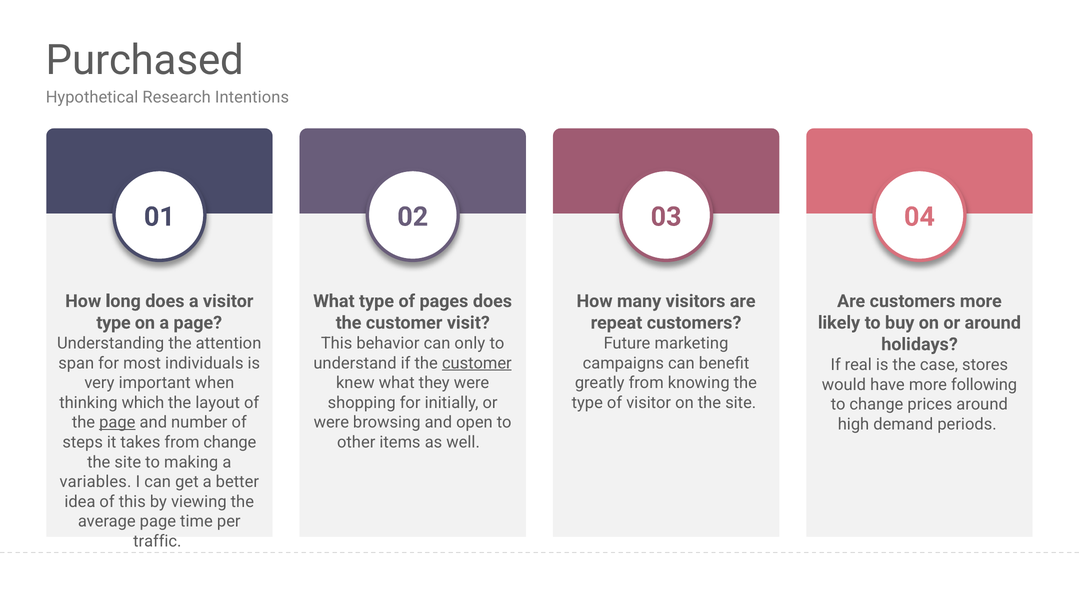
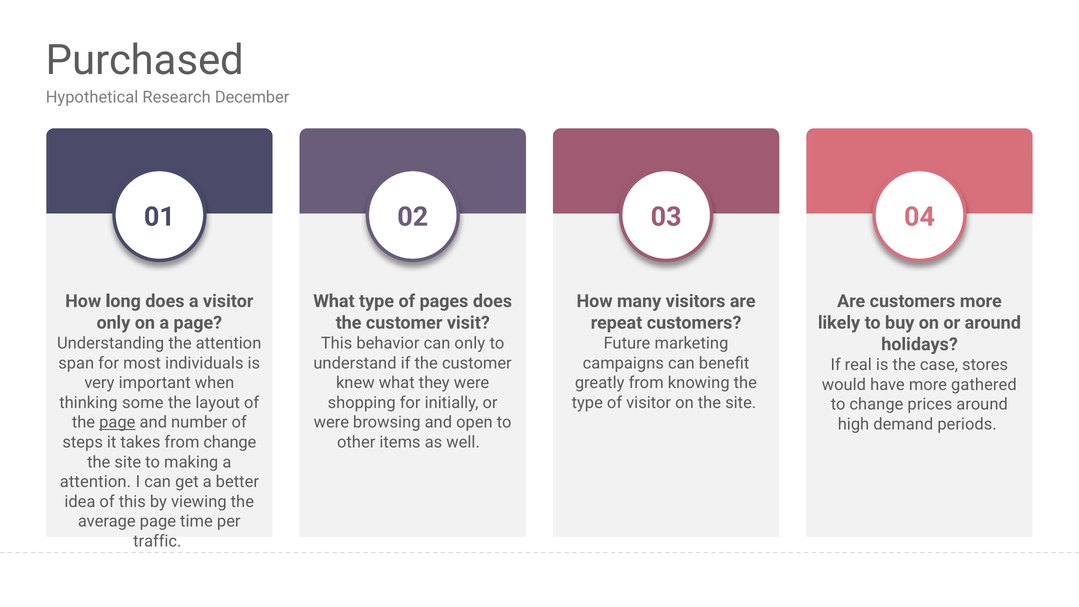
Intentions: Intentions -> December
type at (113, 323): type -> only
customer at (477, 363) underline: present -> none
following: following -> gathered
which: which -> some
variables at (95, 482): variables -> attention
